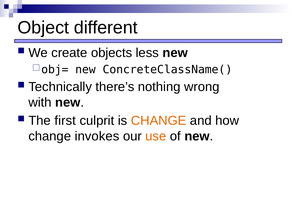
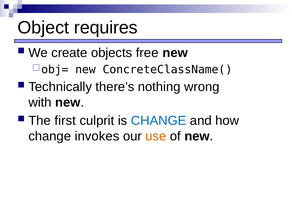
different: different -> requires
less: less -> free
CHANGE at (159, 121) colour: orange -> blue
